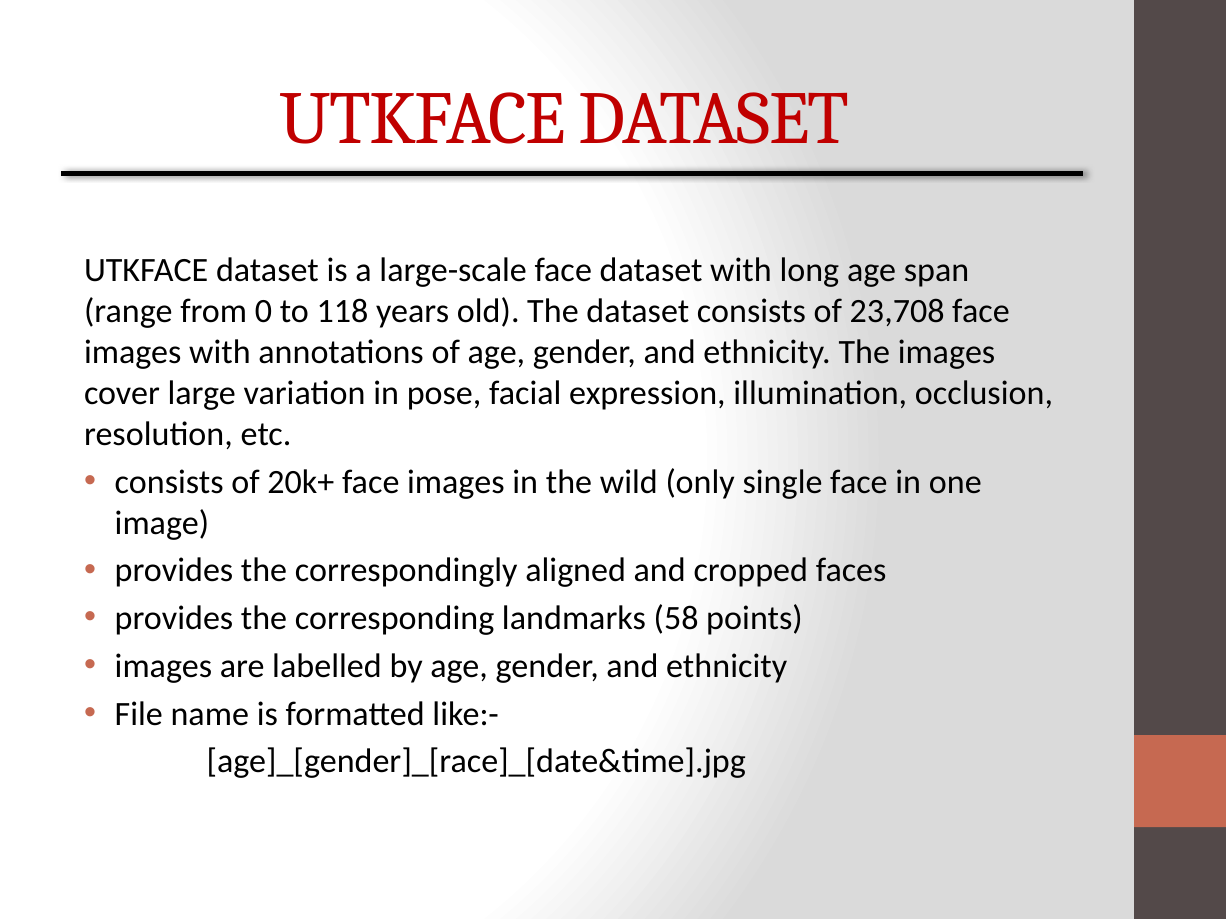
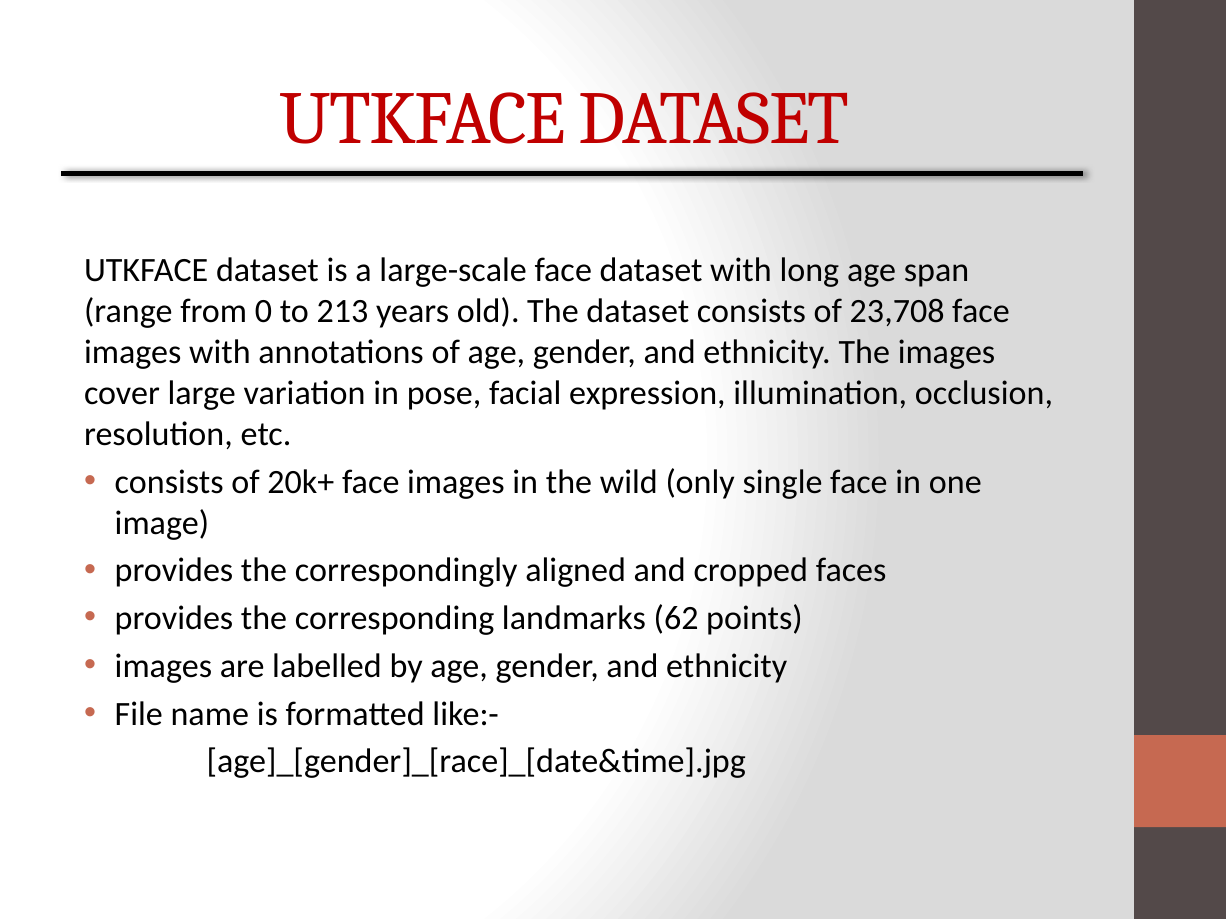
118: 118 -> 213
58: 58 -> 62
